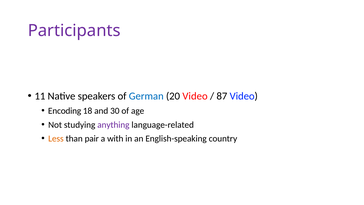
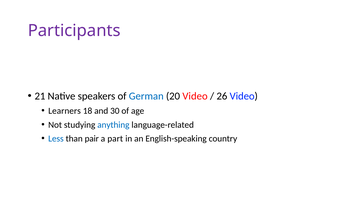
11: 11 -> 21
87: 87 -> 26
Encoding: Encoding -> Learners
anything colour: purple -> blue
Less colour: orange -> blue
with: with -> part
